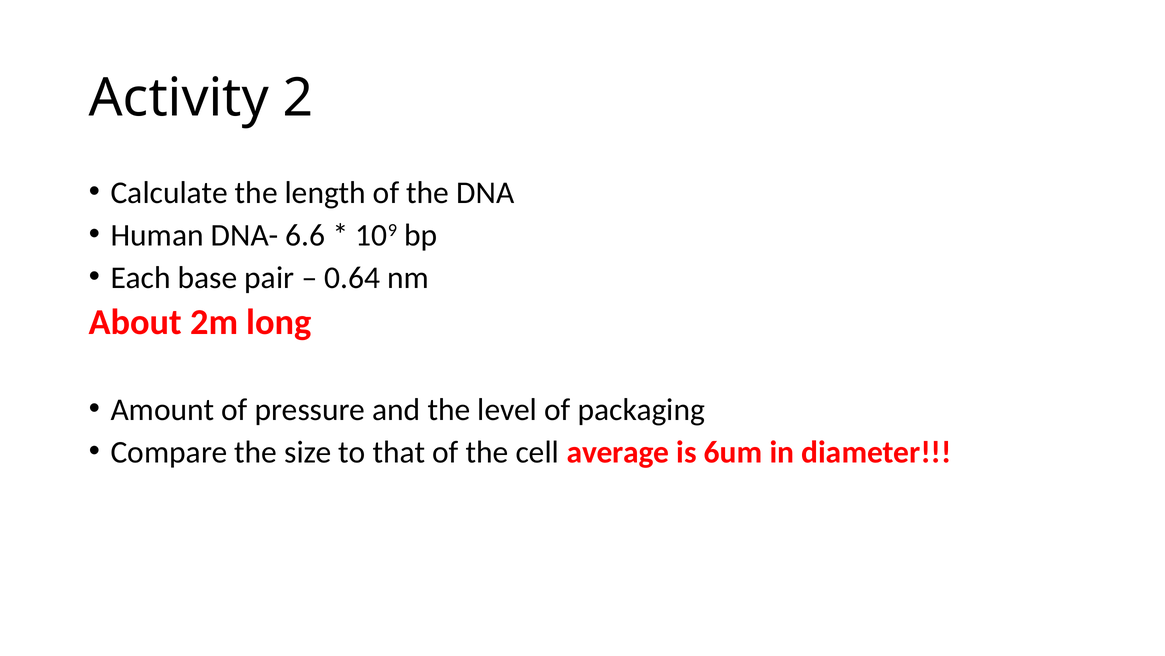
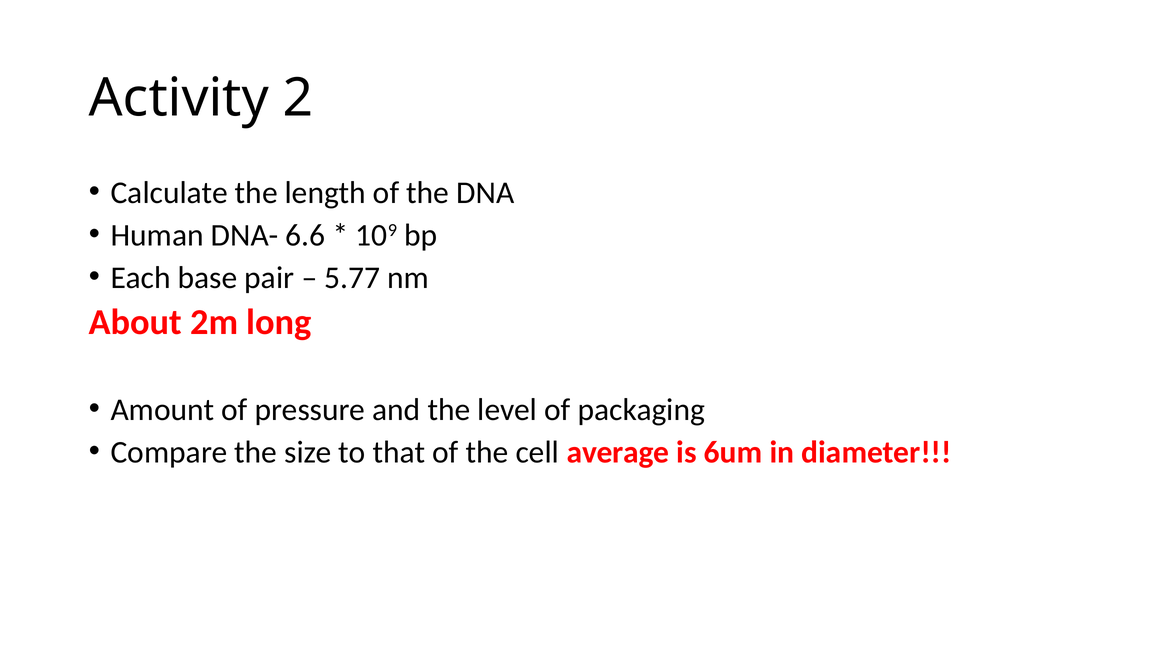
0.64: 0.64 -> 5.77
